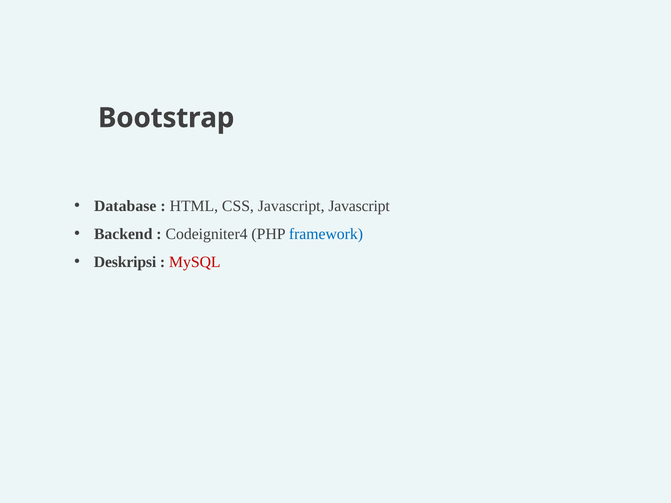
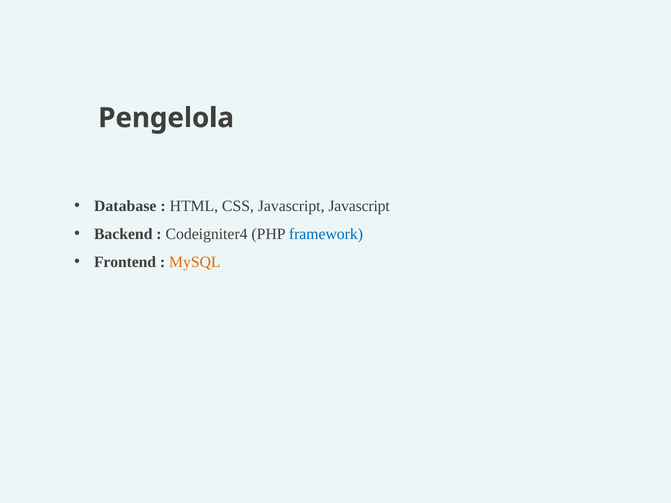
Bootstrap: Bootstrap -> Pengelola
Deskripsi: Deskripsi -> Frontend
MySQL colour: red -> orange
